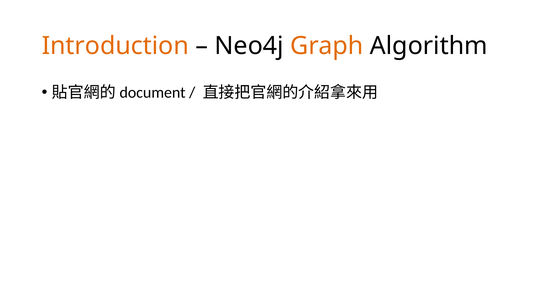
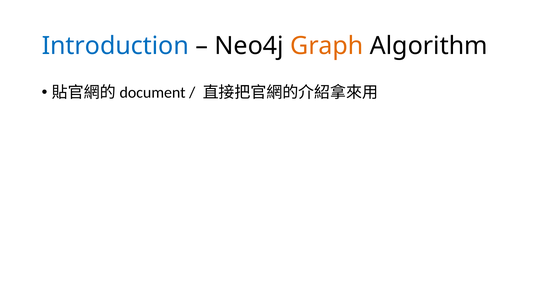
Introduction colour: orange -> blue
